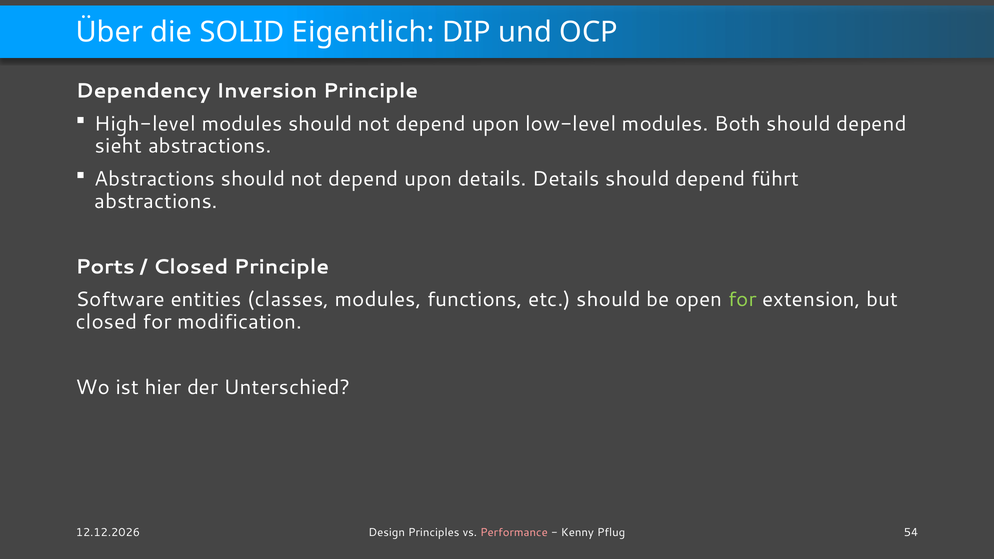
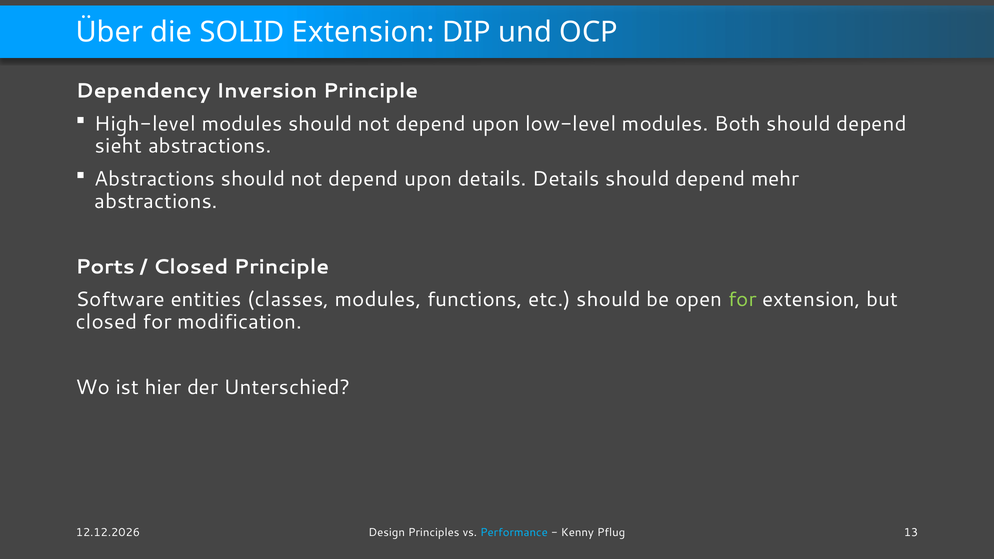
SOLID Eigentlich: Eigentlich -> Extension
führt: führt -> mehr
Performance colour: pink -> light blue
54: 54 -> 13
